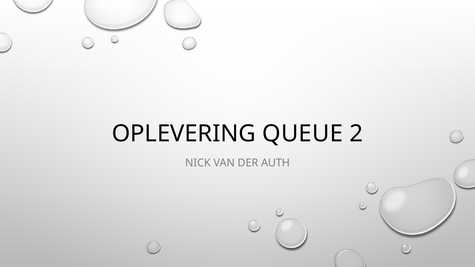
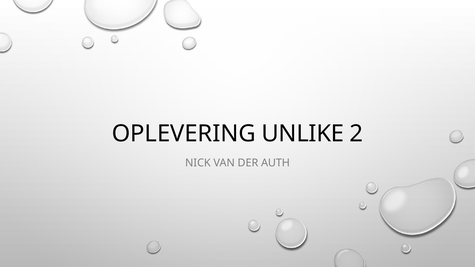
QUEUE: QUEUE -> UNLIKE
